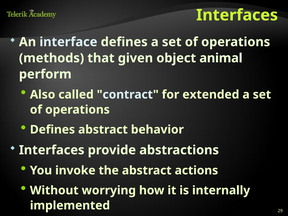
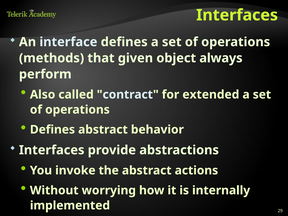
animal: animal -> always
